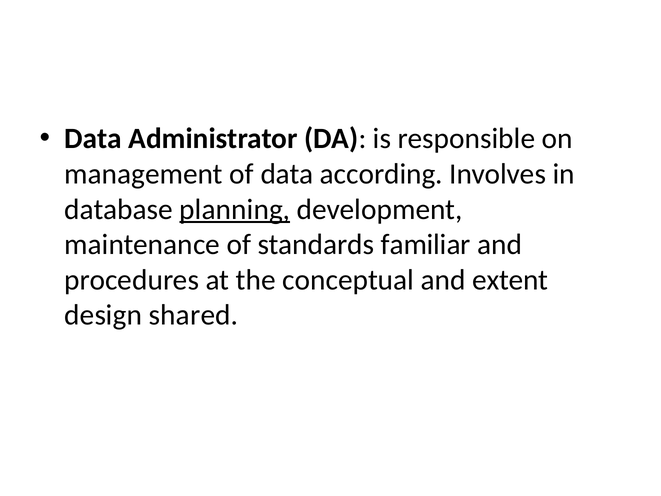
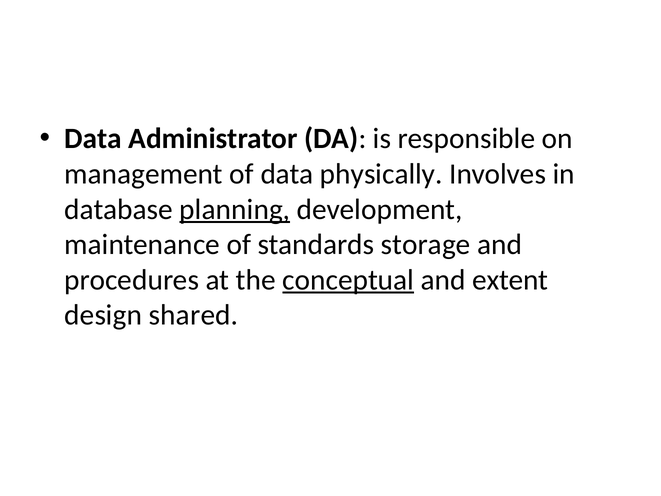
according: according -> physically
familiar: familiar -> storage
conceptual underline: none -> present
